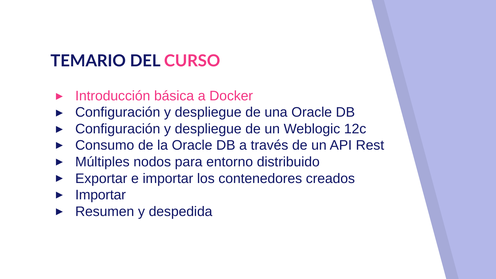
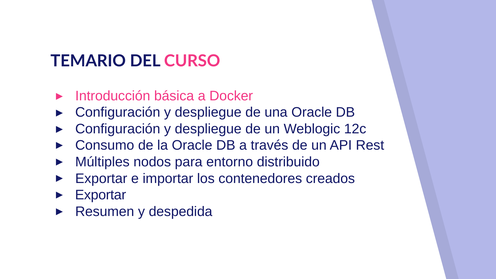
Importar at (101, 195): Importar -> Exportar
